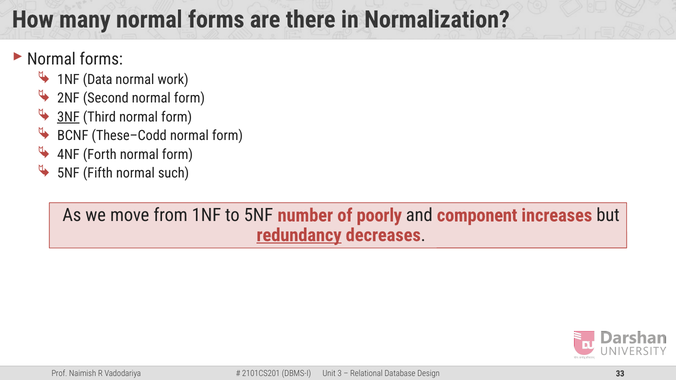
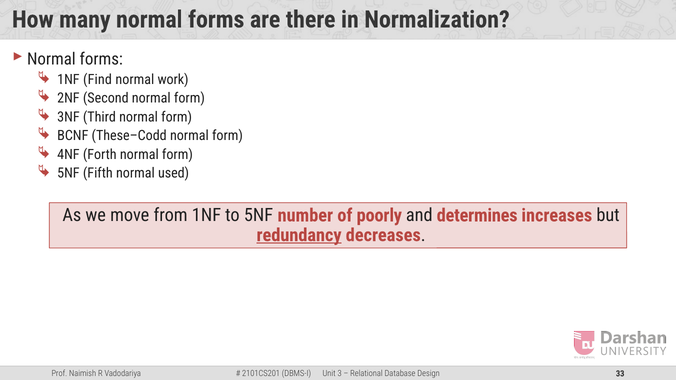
Data: Data -> Find
3NF underline: present -> none
such: such -> used
component: component -> determines
